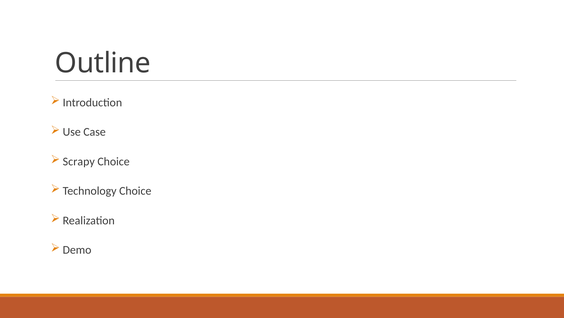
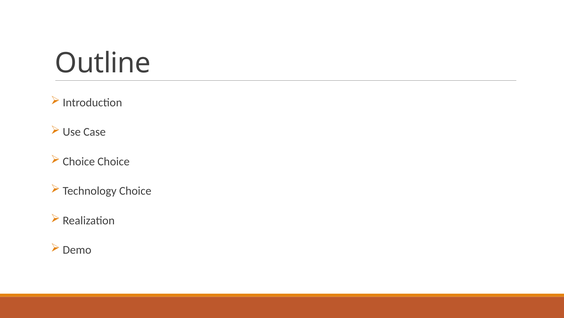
Scrapy at (79, 161): Scrapy -> Choice
